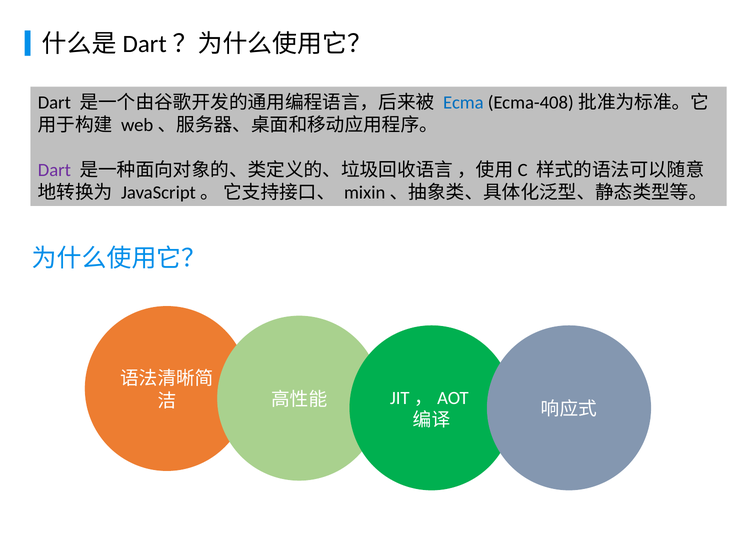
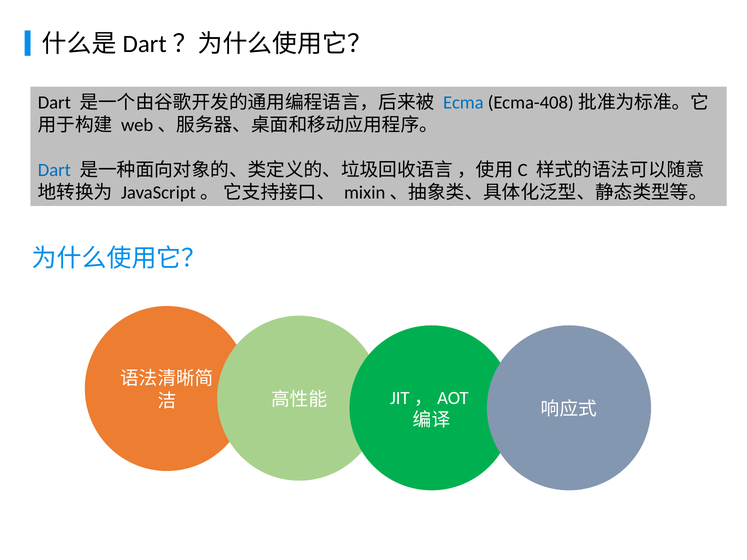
Dart at (54, 170) colour: purple -> blue
